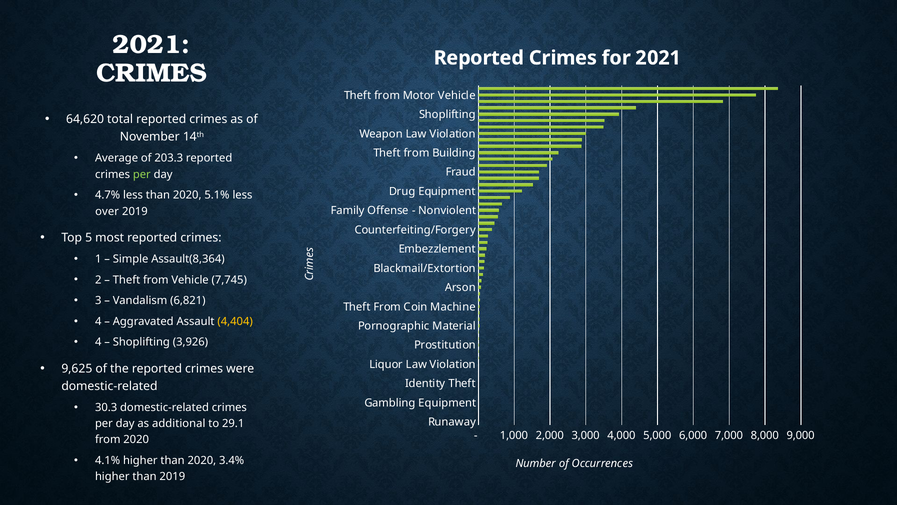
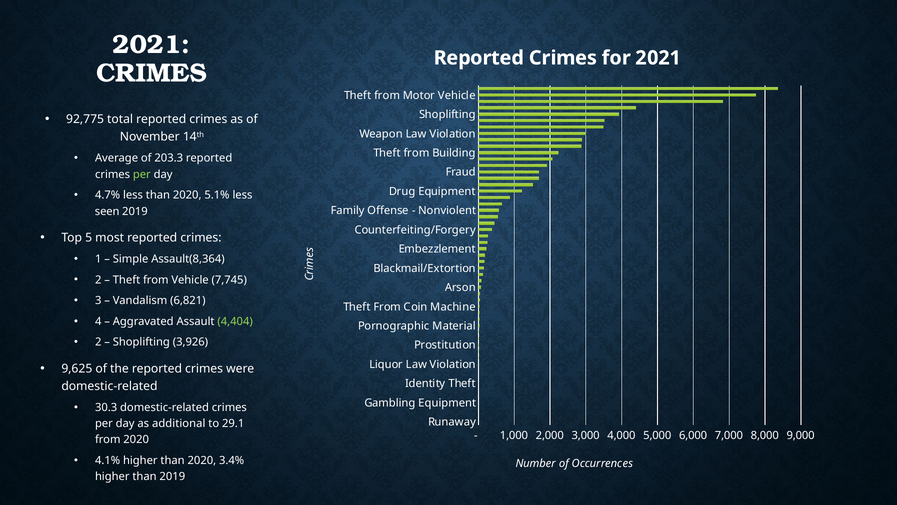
64,620: 64,620 -> 92,775
over: over -> seen
4,404 colour: yellow -> light green
4 at (98, 342): 4 -> 2
